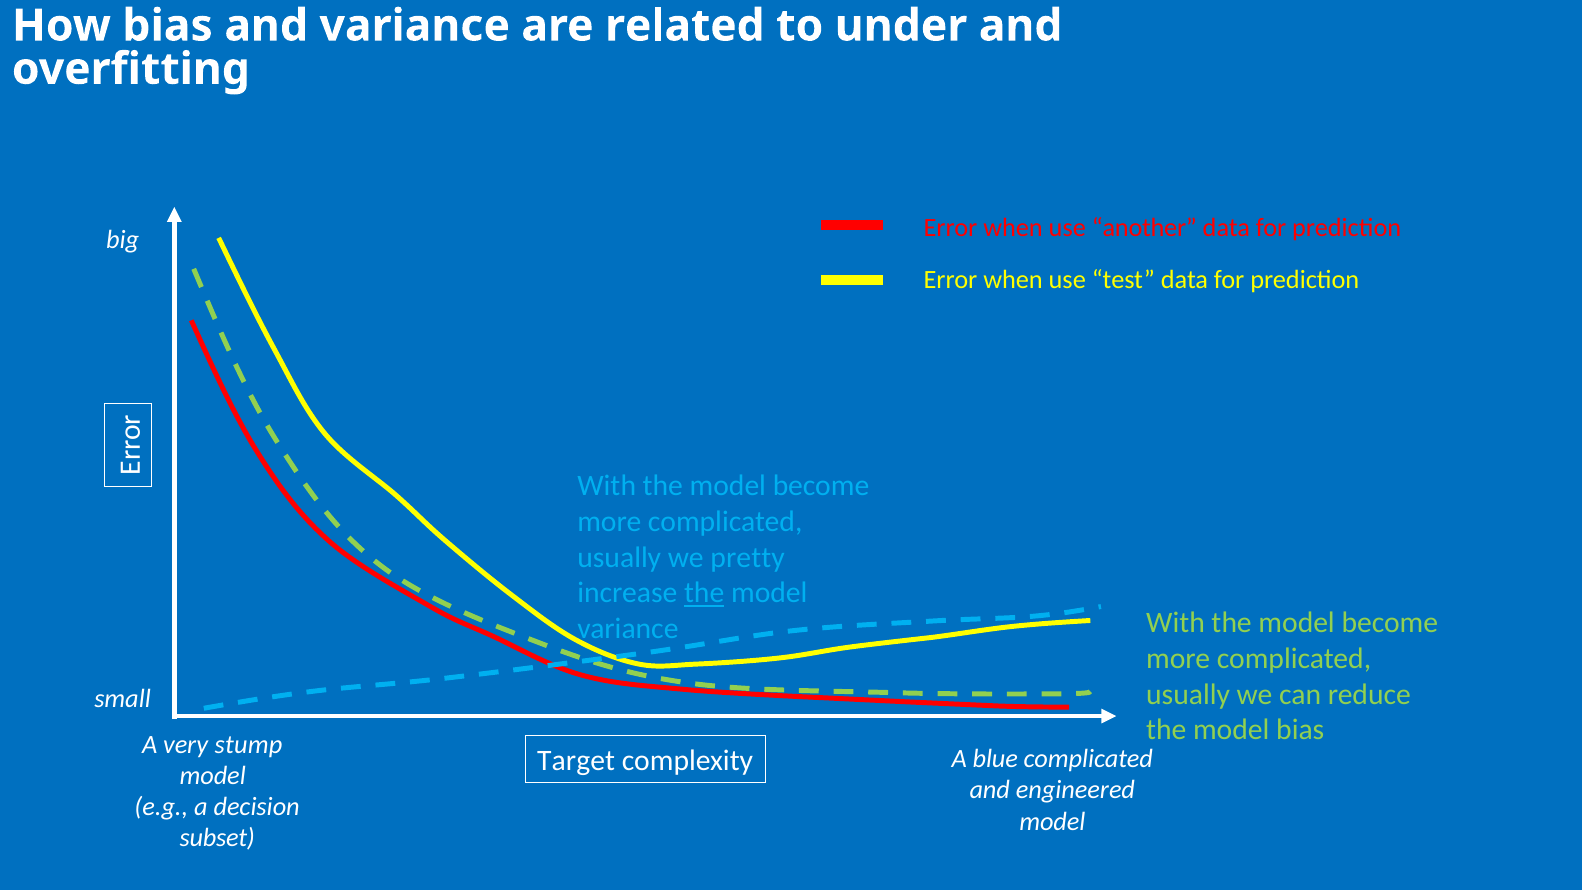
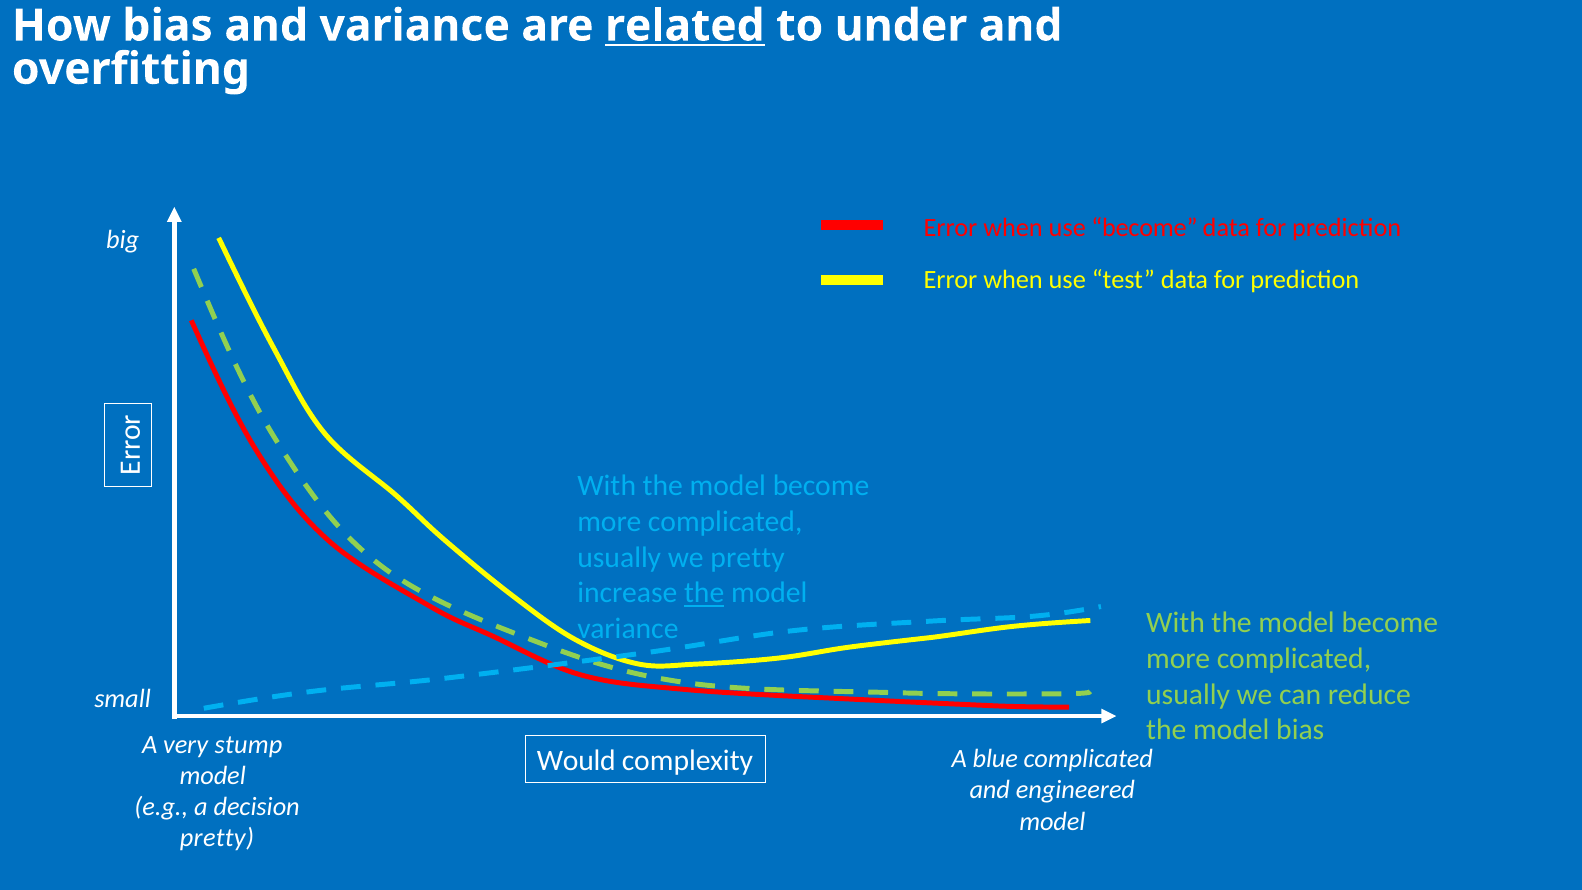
related underline: none -> present
use another: another -> become
Target: Target -> Would
subset at (217, 838): subset -> pretty
